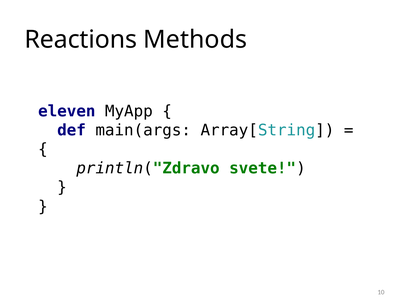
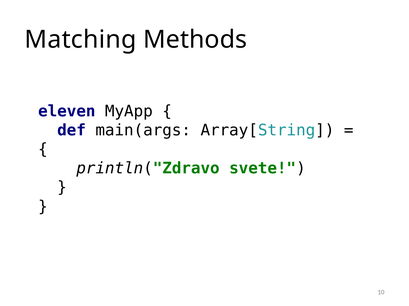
Reactions: Reactions -> Matching
